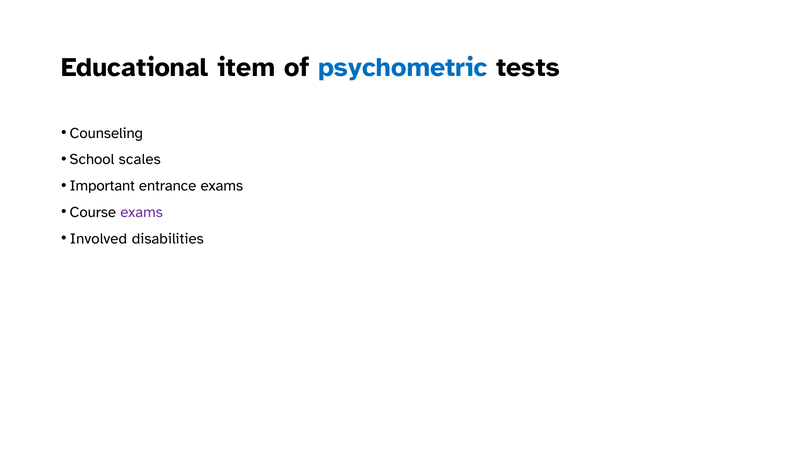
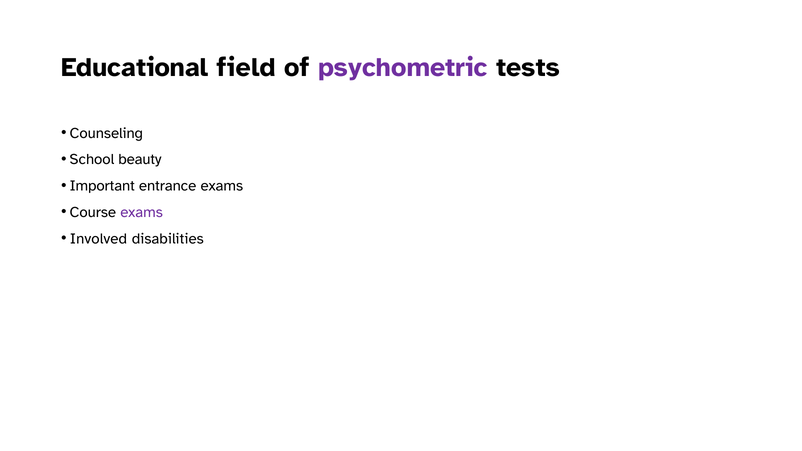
item: item -> field
psychometric colour: blue -> purple
scales: scales -> beauty
